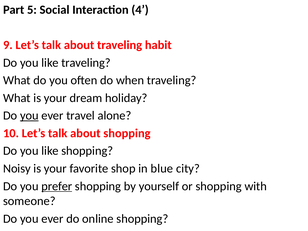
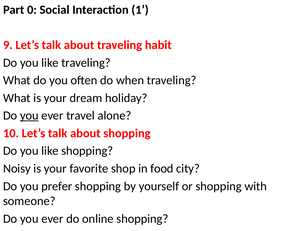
5: 5 -> 0
4: 4 -> 1
blue: blue -> food
prefer underline: present -> none
